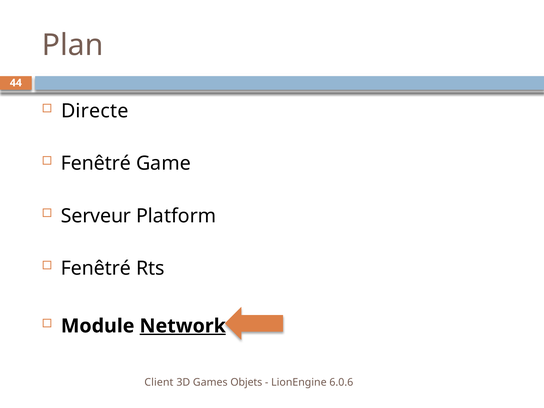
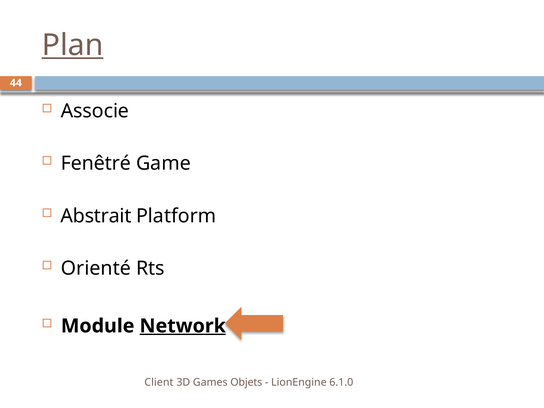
Plan underline: none -> present
Directe: Directe -> Associe
Serveur: Serveur -> Abstrait
Fenêtré at (96, 268): Fenêtré -> Orienté
6.0.6: 6.0.6 -> 6.1.0
